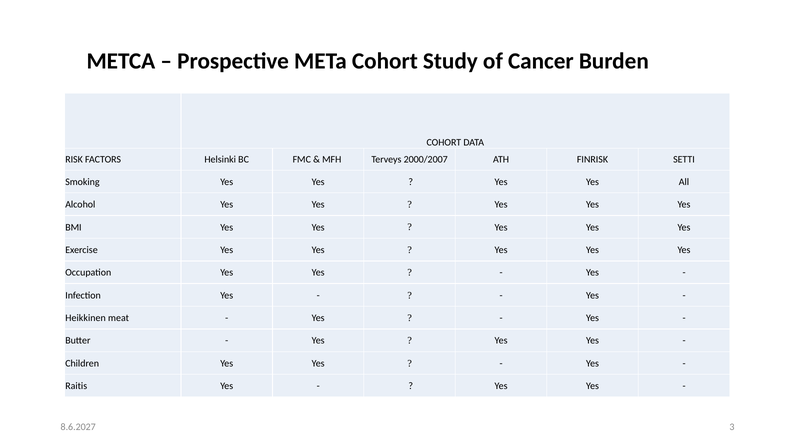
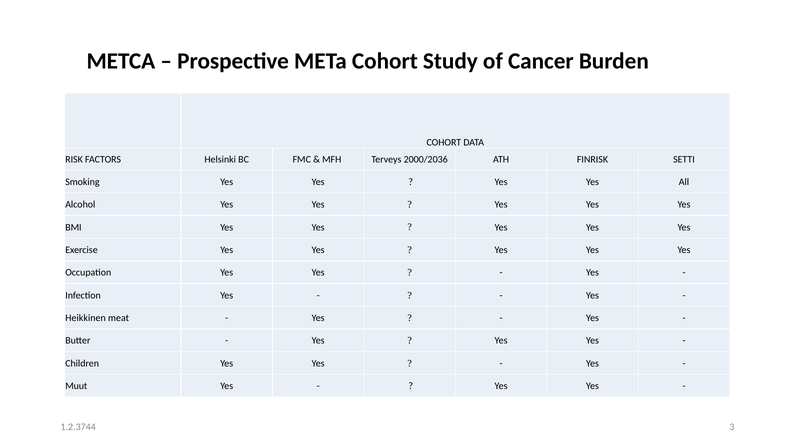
2000/2007: 2000/2007 -> 2000/2036
Raitis: Raitis -> Muut
8.6.2027: 8.6.2027 -> 1.2.3744
